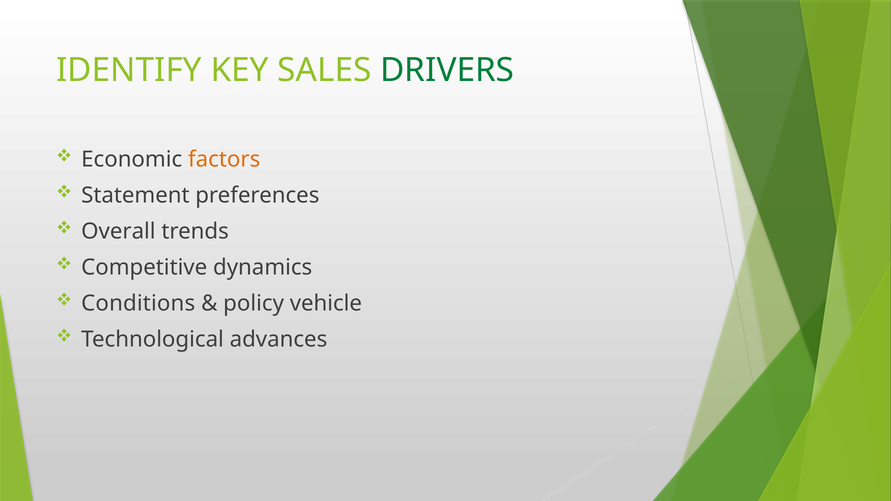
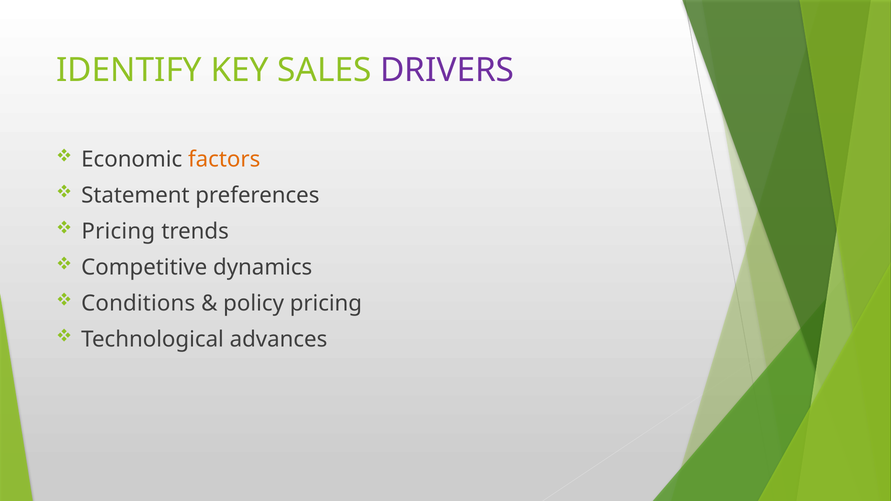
DRIVERS colour: green -> purple
Overall at (118, 231): Overall -> Pricing
policy vehicle: vehicle -> pricing
